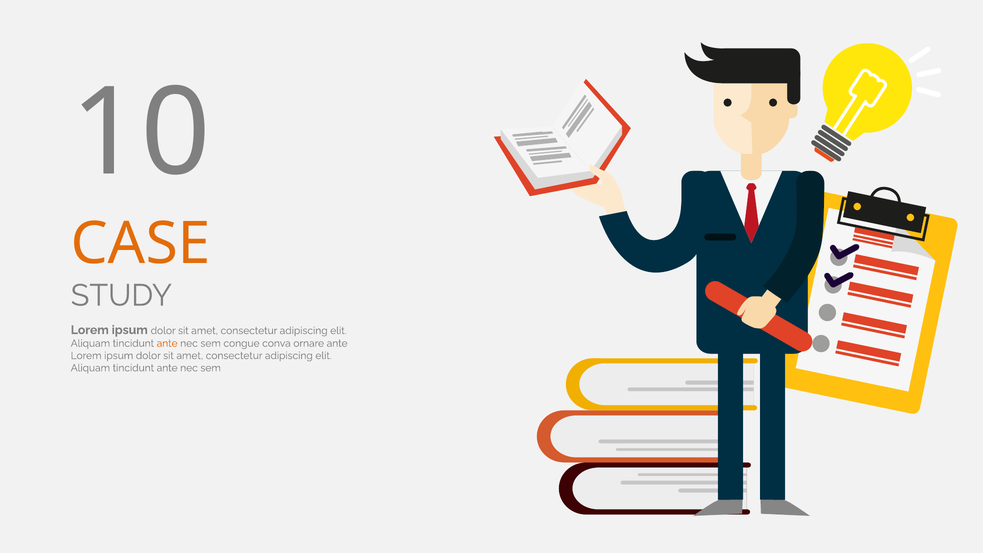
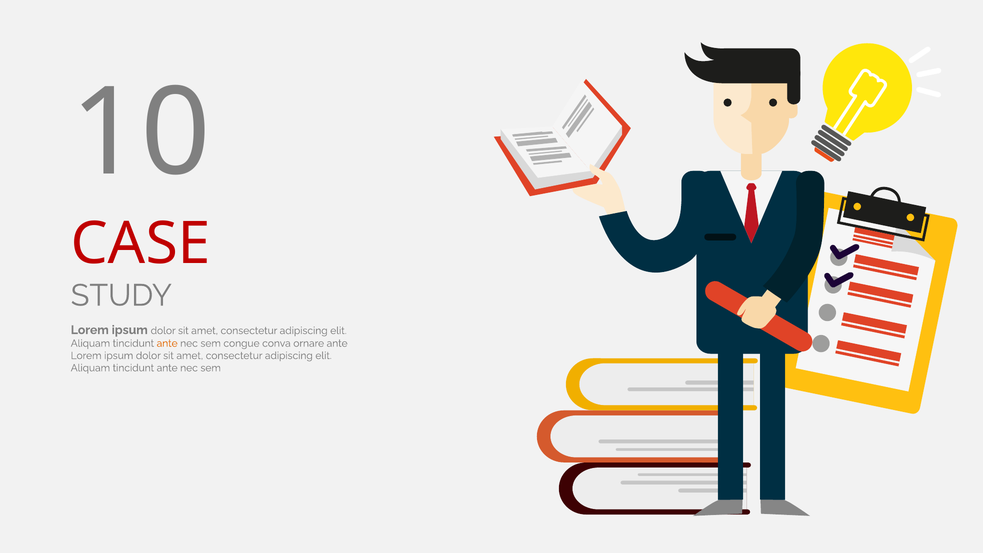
CASE colour: orange -> red
